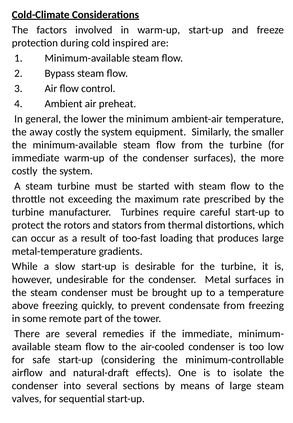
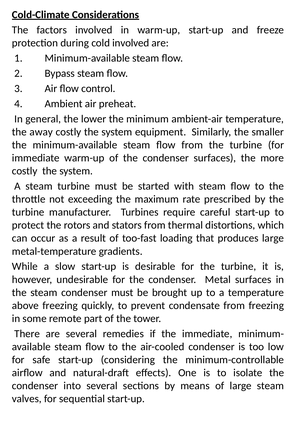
cold inspired: inspired -> involved
